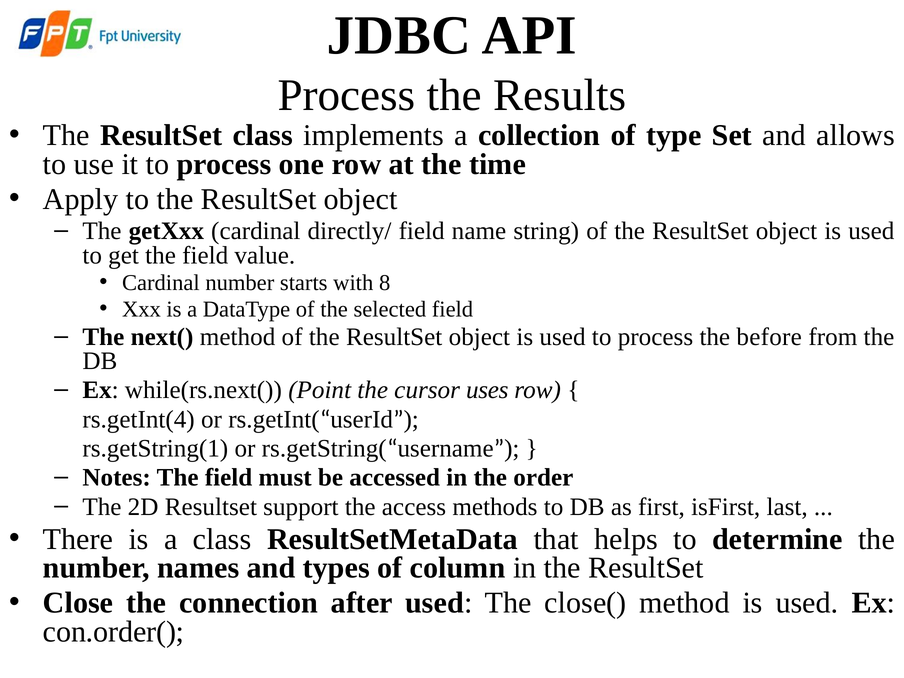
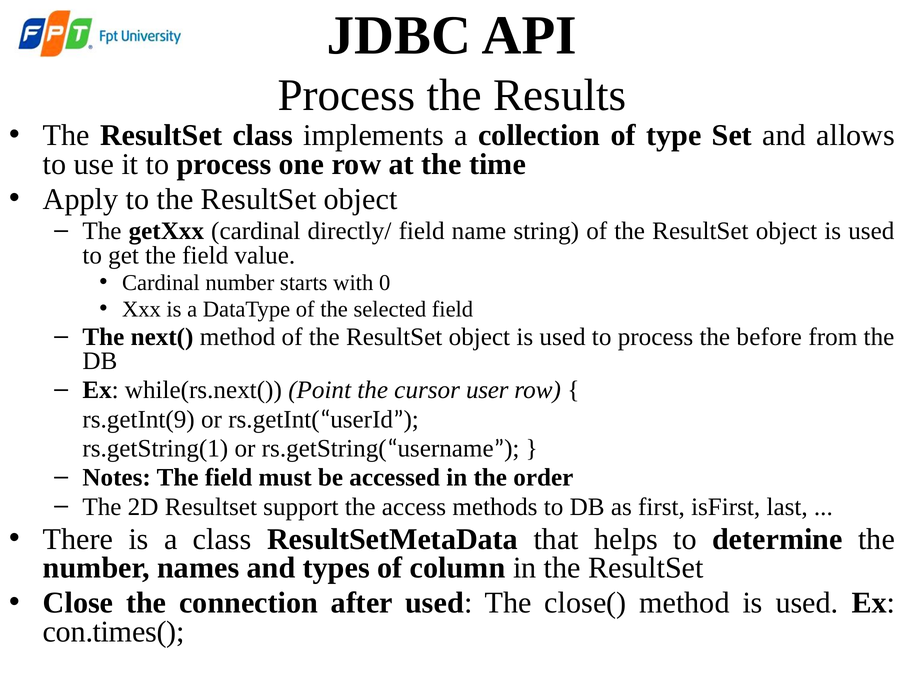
8: 8 -> 0
uses: uses -> user
rs.getInt(4: rs.getInt(4 -> rs.getInt(9
con.order(: con.order( -> con.times(
